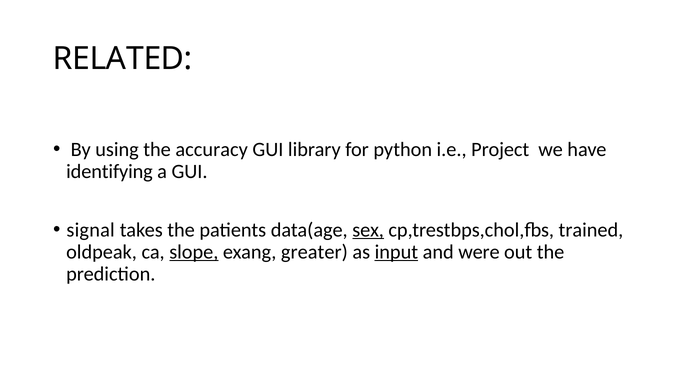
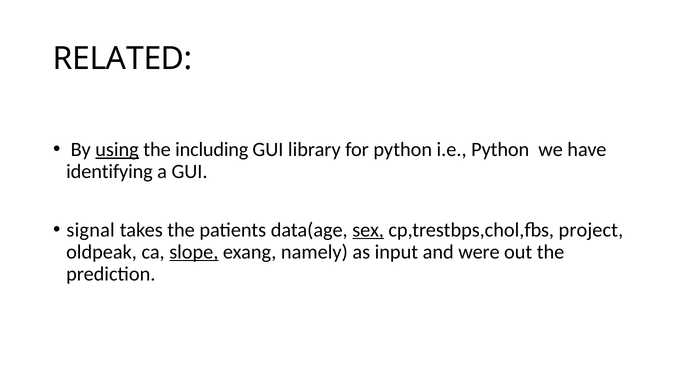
using underline: none -> present
accuracy: accuracy -> including
i.e Project: Project -> Python
trained: trained -> project
greater: greater -> namely
input underline: present -> none
